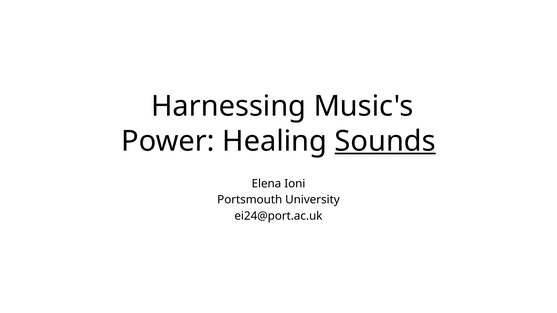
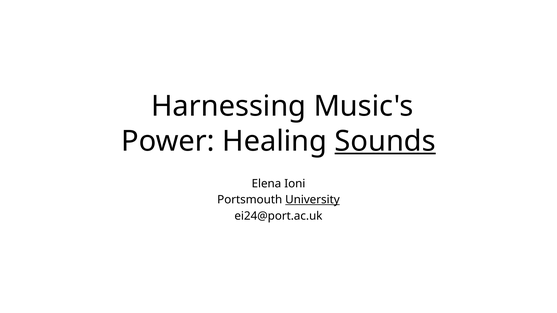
University underline: none -> present
